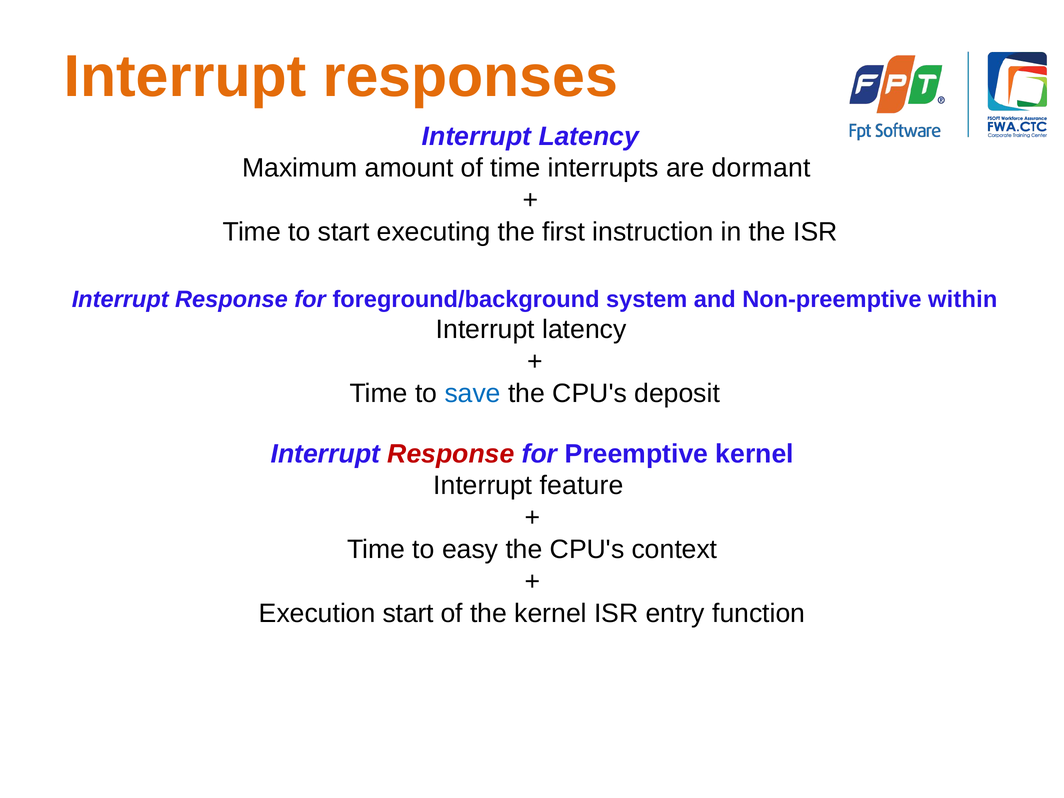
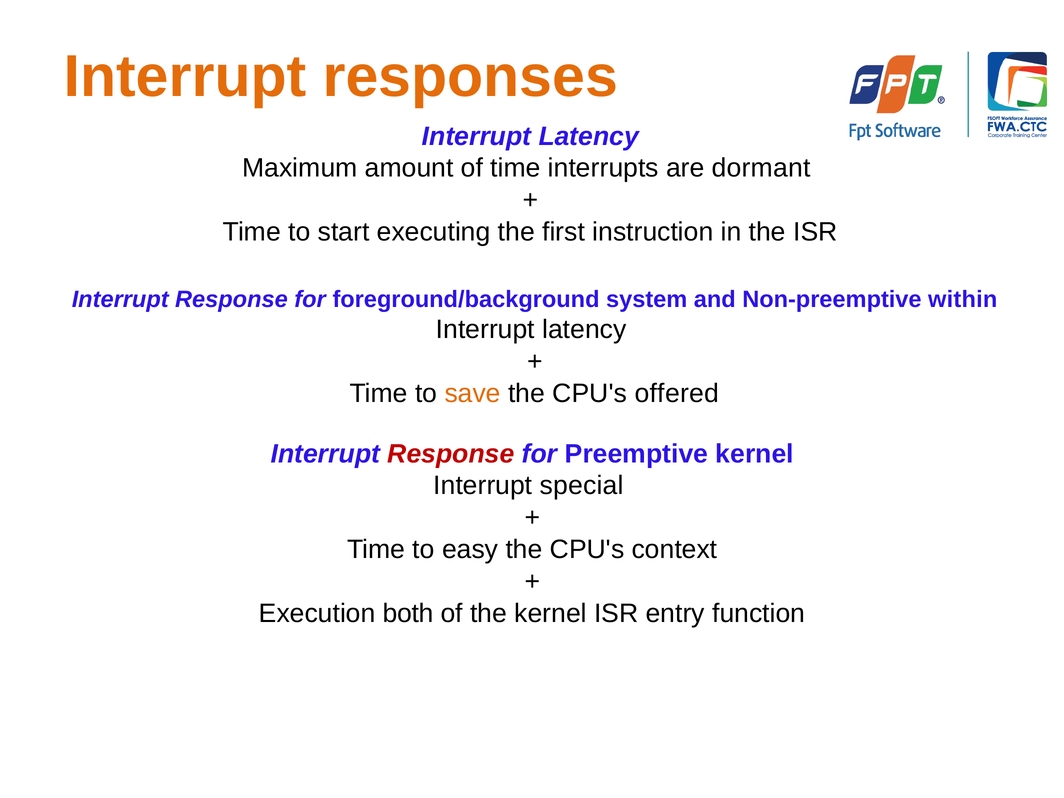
save colour: blue -> orange
deposit: deposit -> offered
feature: feature -> special
Execution start: start -> both
